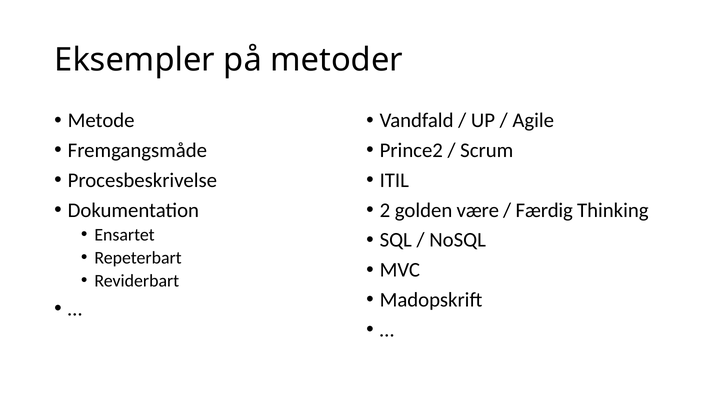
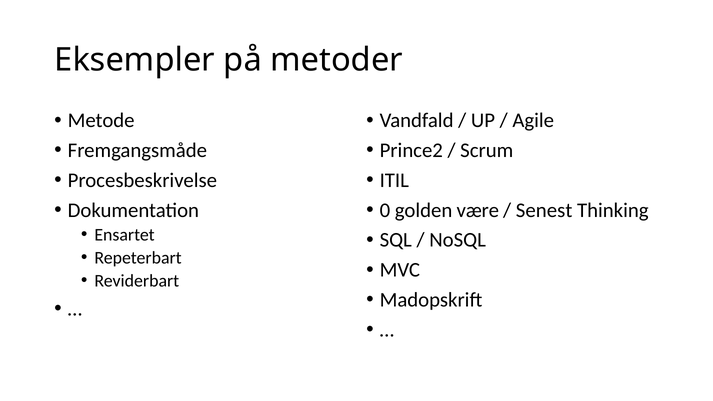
2: 2 -> 0
Færdig: Færdig -> Senest
